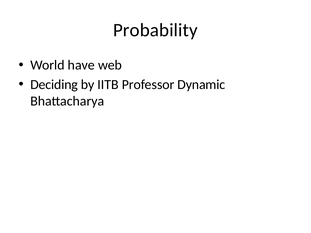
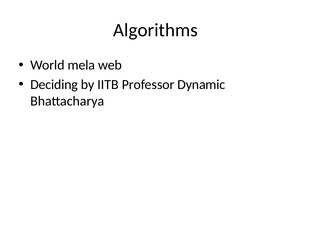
Probability: Probability -> Algorithms
have: have -> mela
